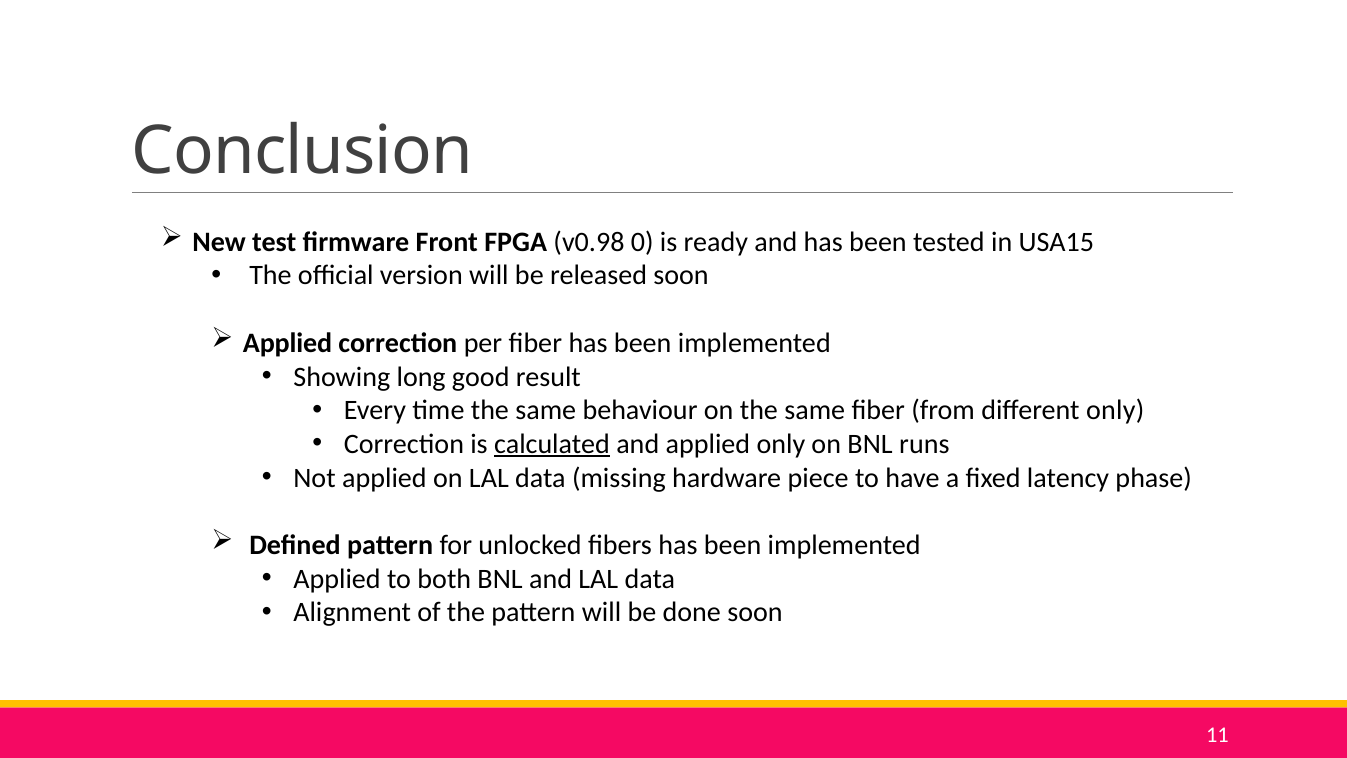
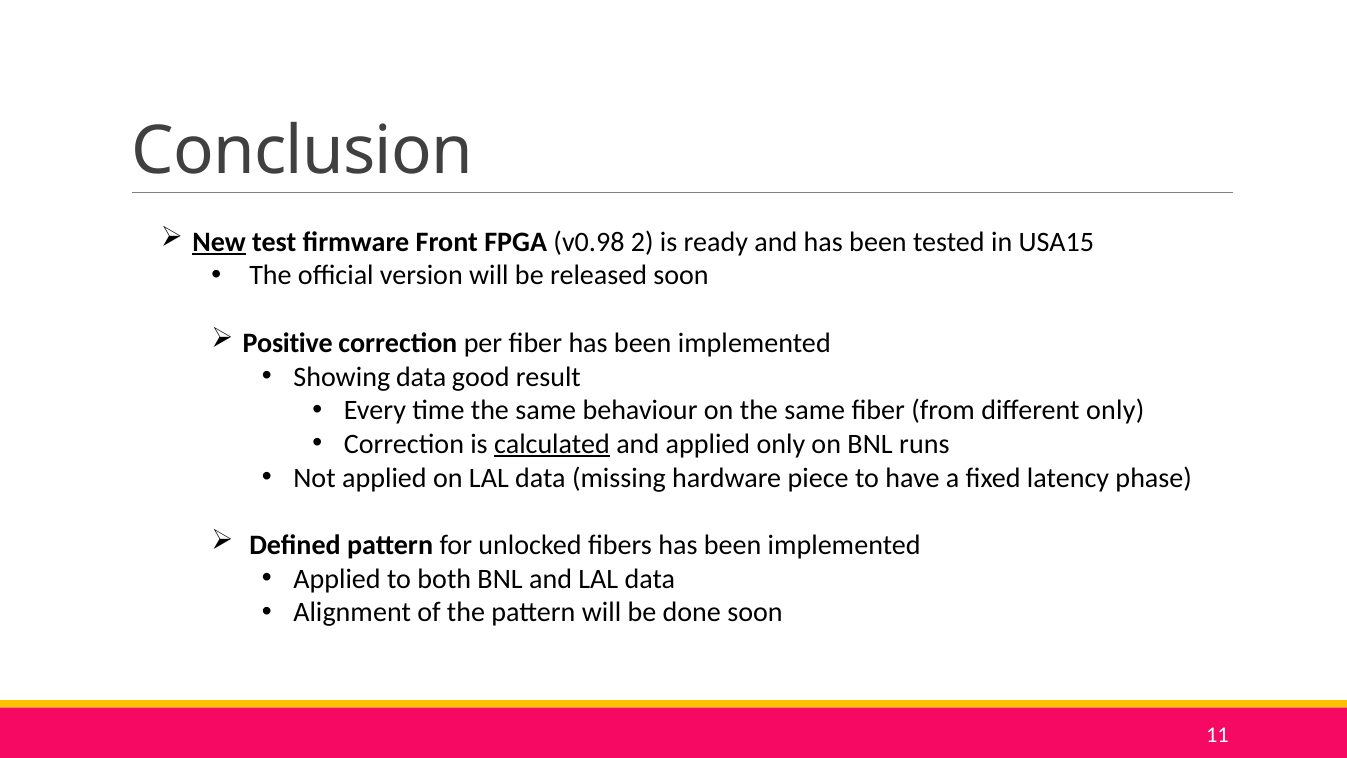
New underline: none -> present
0: 0 -> 2
Applied at (288, 343): Applied -> Positive
Showing long: long -> data
